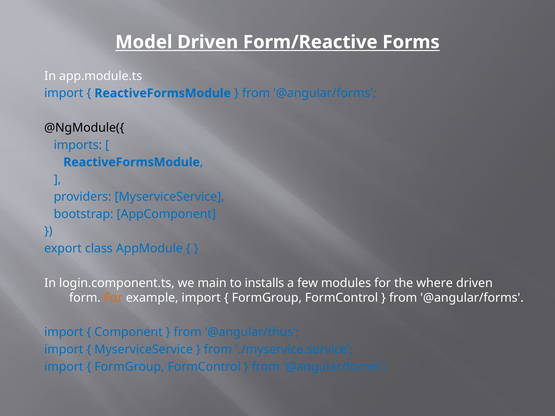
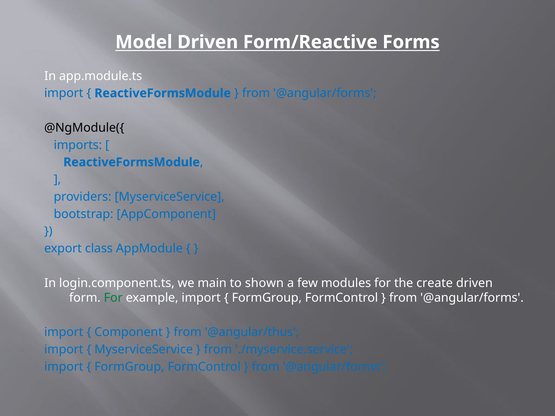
installs: installs -> shown
where: where -> create
For at (113, 298) colour: orange -> green
